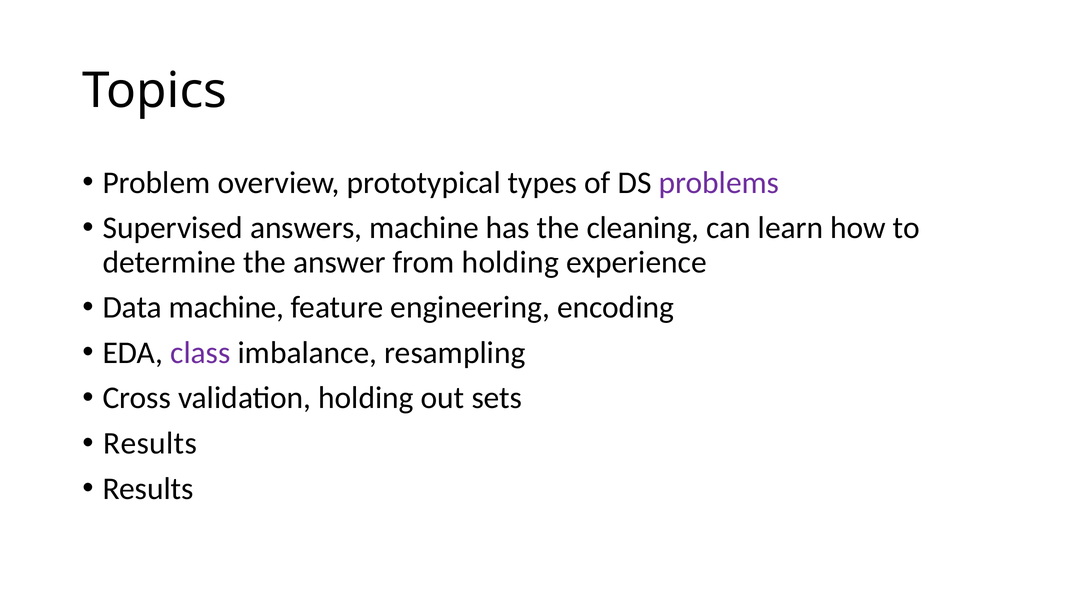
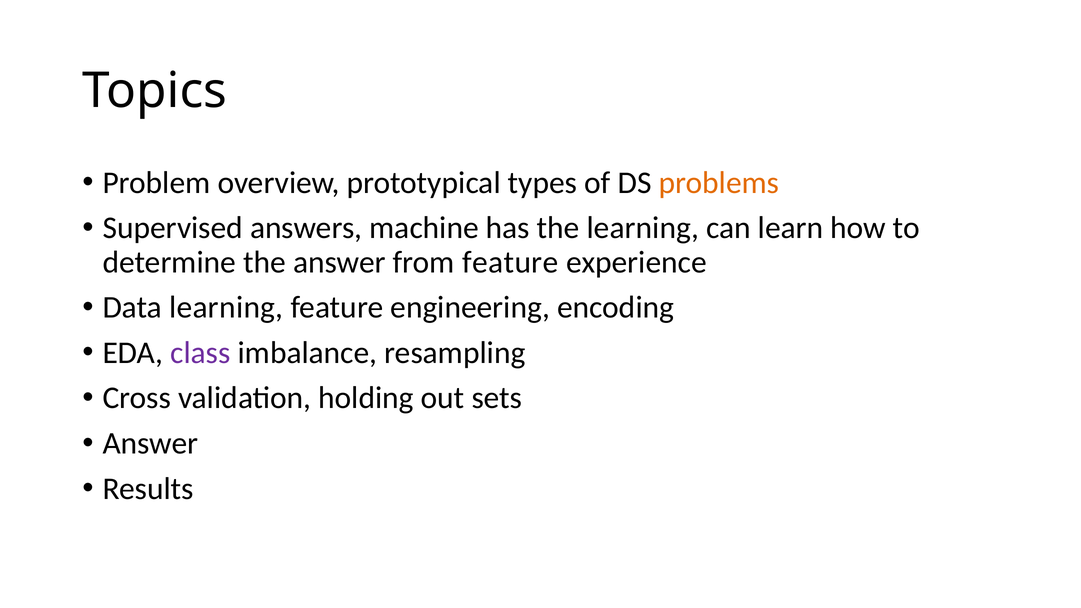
problems colour: purple -> orange
the cleaning: cleaning -> learning
from holding: holding -> feature
Data machine: machine -> learning
Results at (150, 443): Results -> Answer
